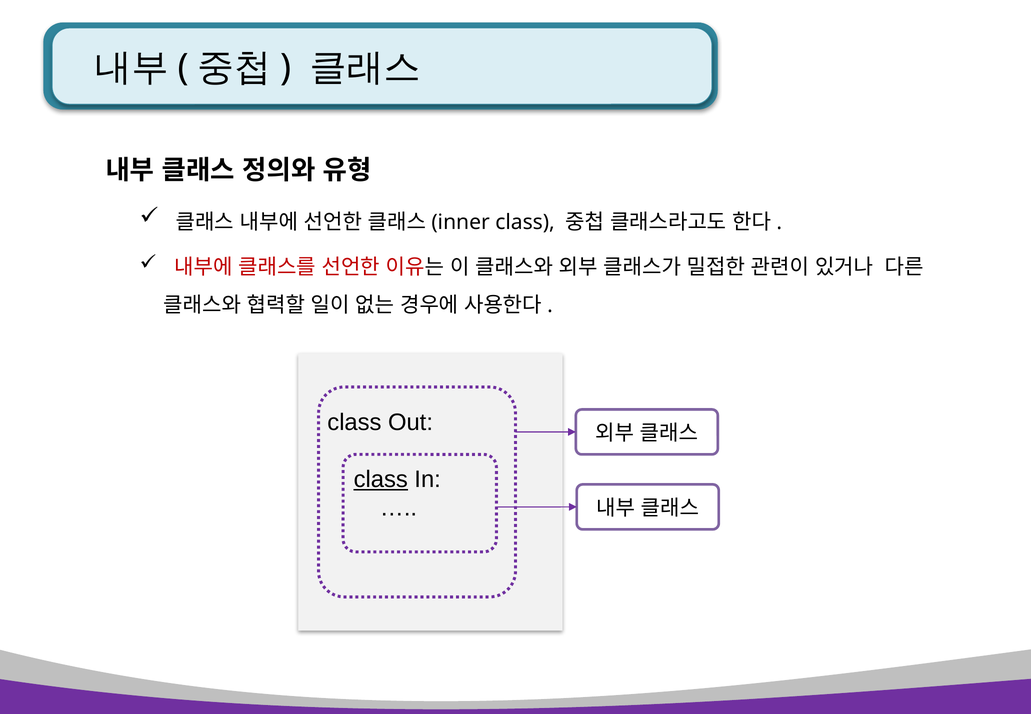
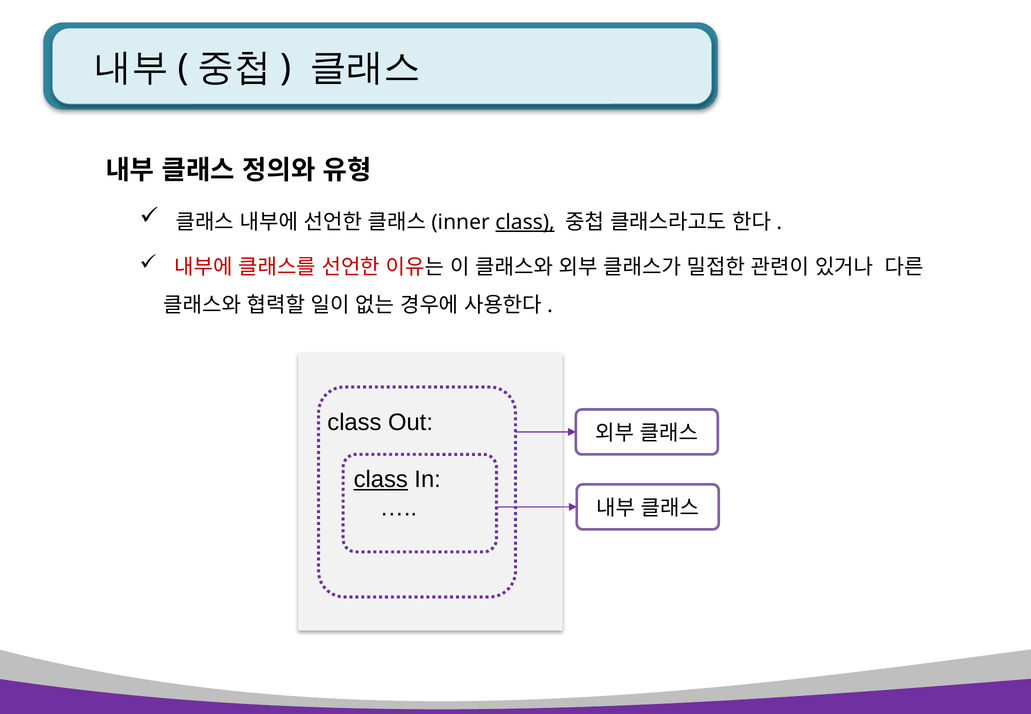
class at (525, 222) underline: none -> present
